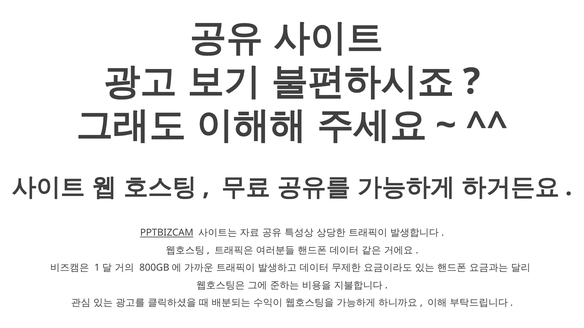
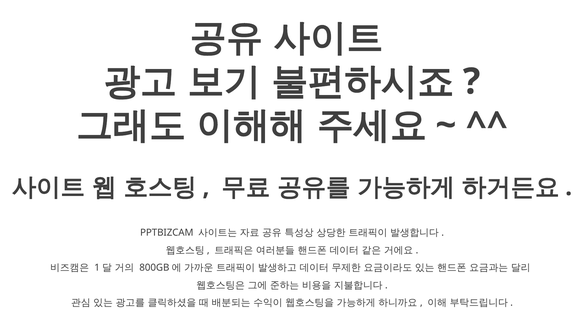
PPTBIZCAM underline: present -> none
